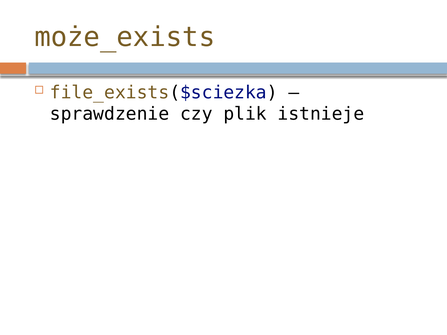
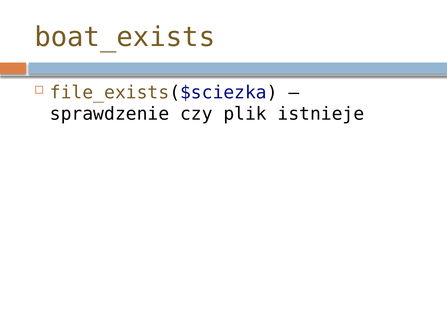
może_exists: może_exists -> boat_exists
